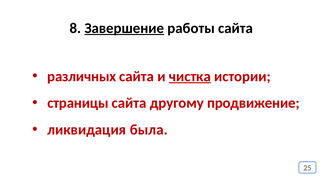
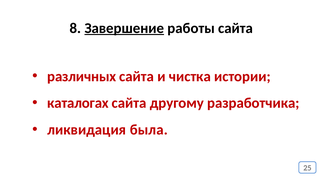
чистка underline: present -> none
страницы: страницы -> каталогах
продвижение: продвижение -> разработчика
